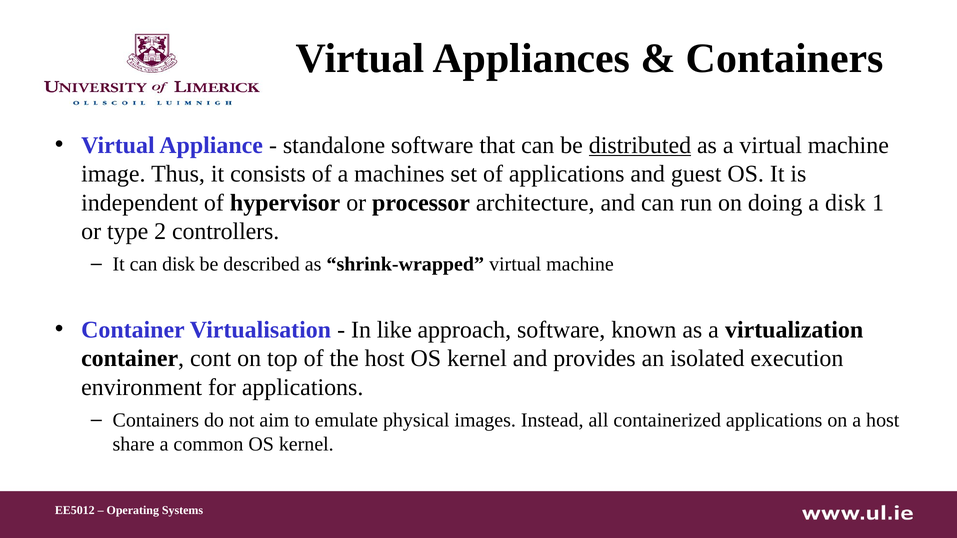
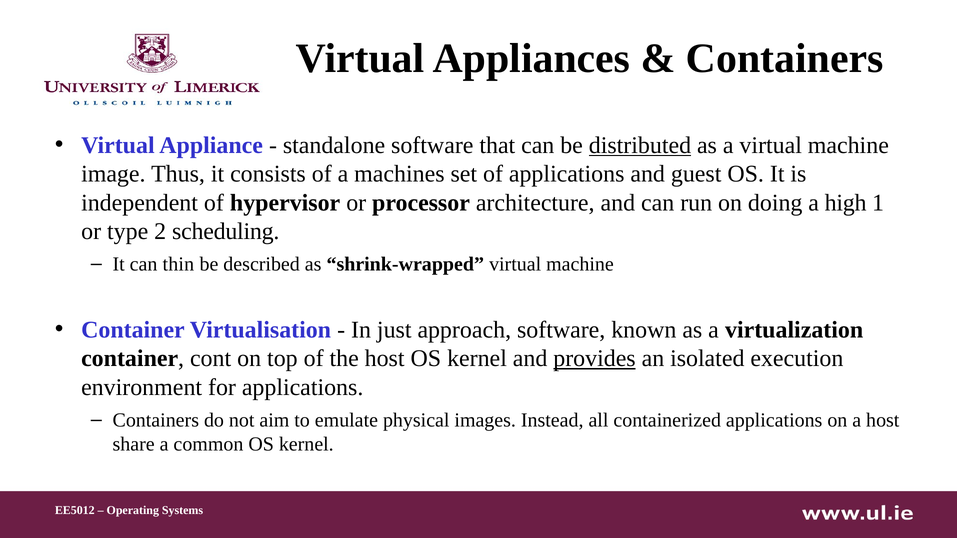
a disk: disk -> high
controllers: controllers -> scheduling
can disk: disk -> thin
like: like -> just
provides underline: none -> present
